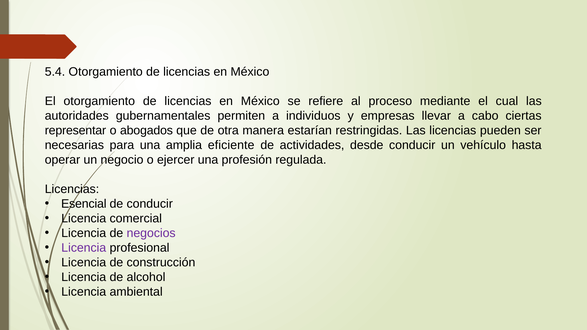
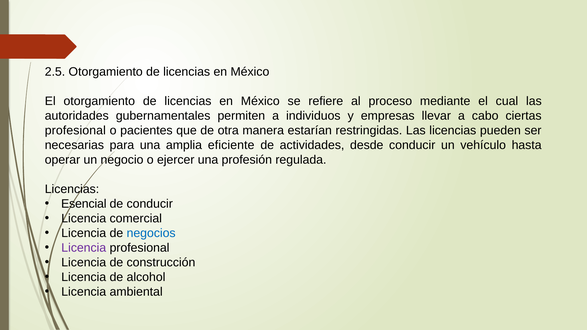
5.4: 5.4 -> 2.5
representar at (75, 130): representar -> profesional
abogados: abogados -> pacientes
negocios colour: purple -> blue
